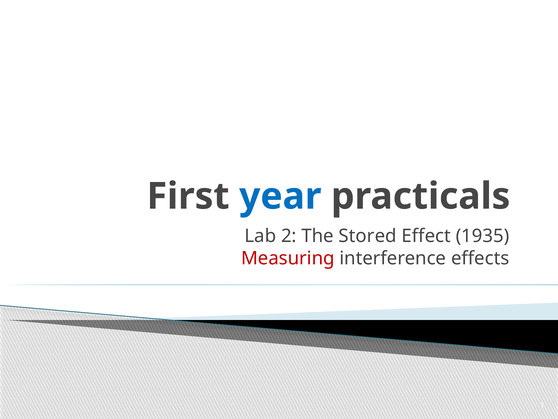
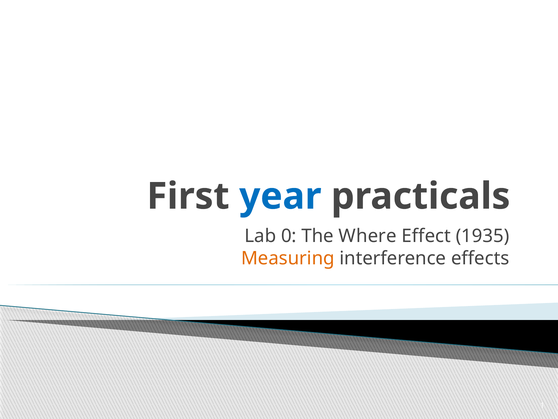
2: 2 -> 0
Stored: Stored -> Where
Measuring colour: red -> orange
